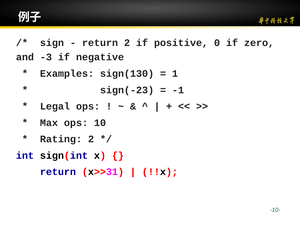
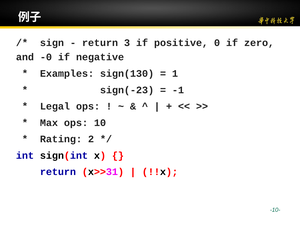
return 2: 2 -> 3
-3: -3 -> -0
